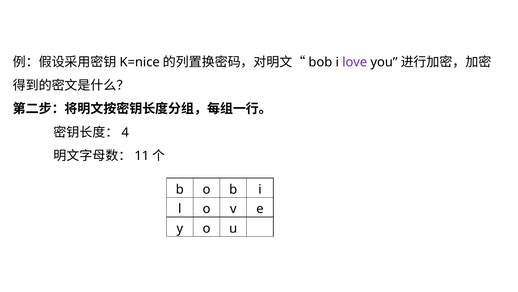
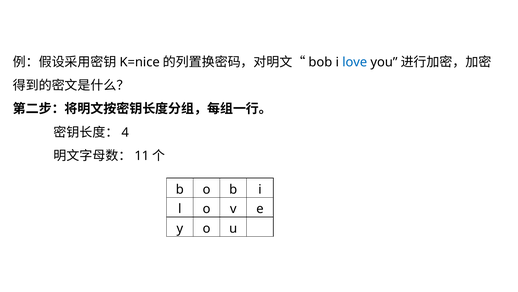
love colour: purple -> blue
